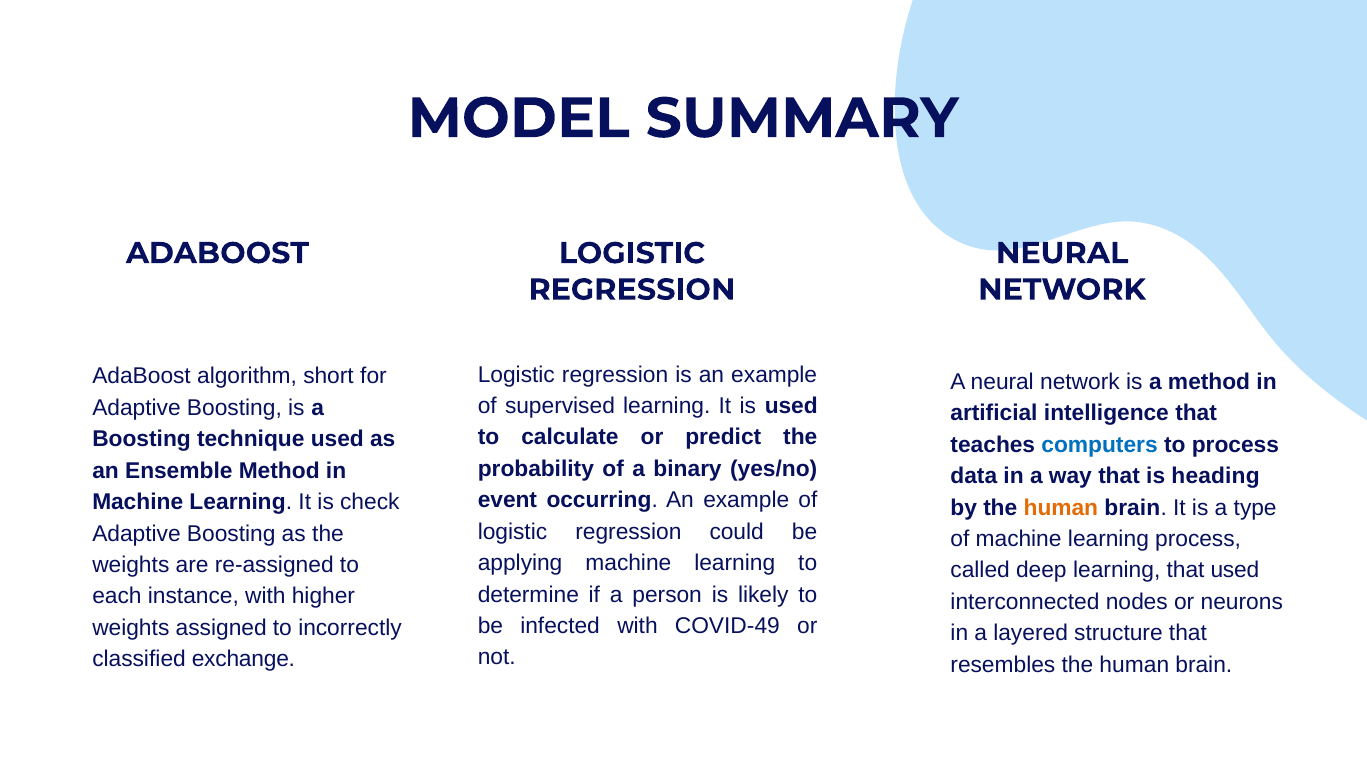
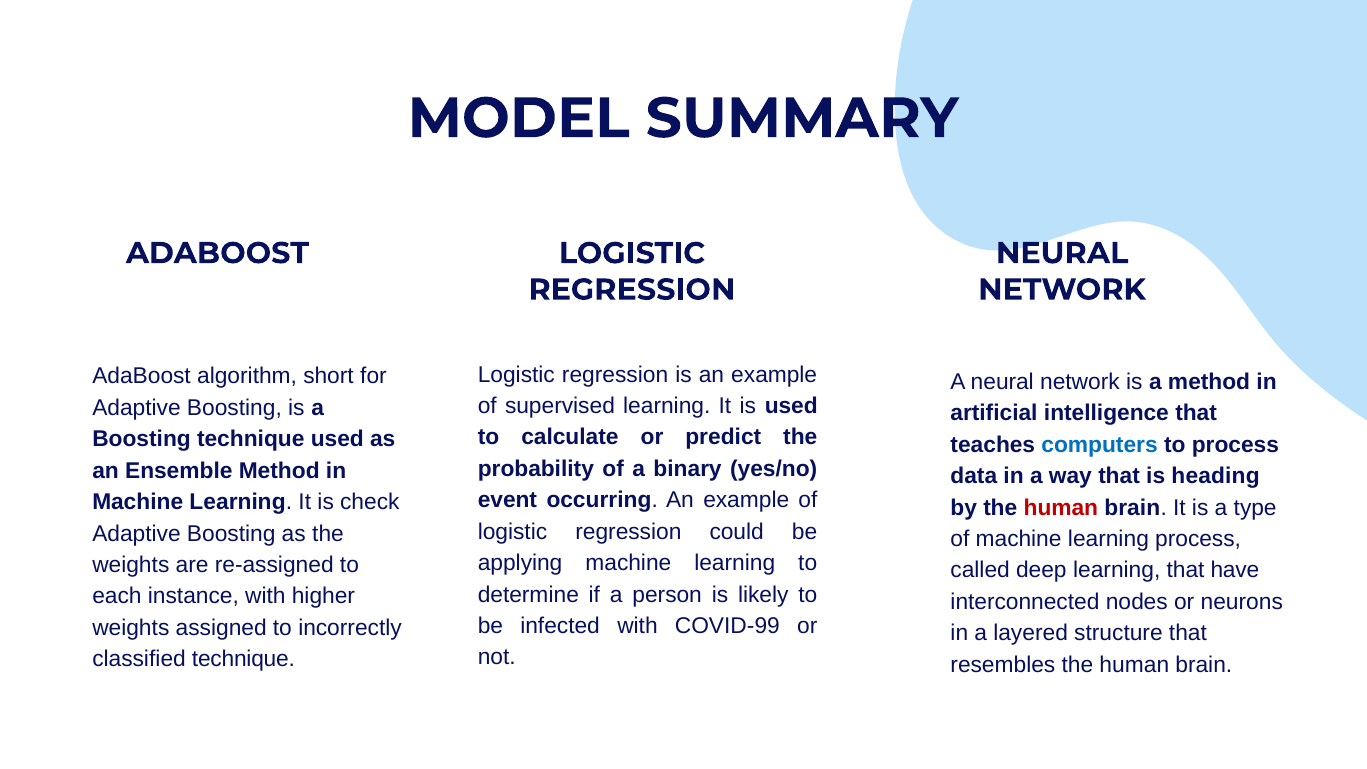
human at (1061, 507) colour: orange -> red
that used: used -> have
COVID-49: COVID-49 -> COVID-99
classified exchange: exchange -> technique
